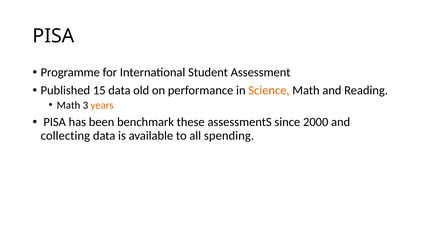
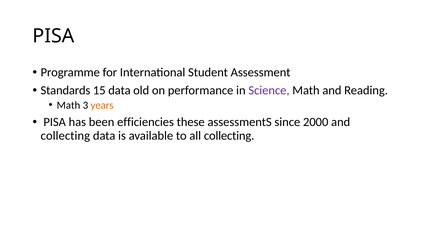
Published: Published -> Standards
Science colour: orange -> purple
benchmark: benchmark -> efficiencies
all spending: spending -> collecting
